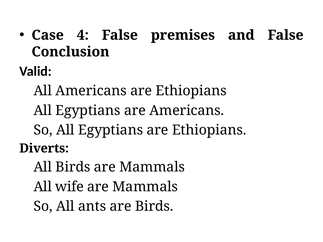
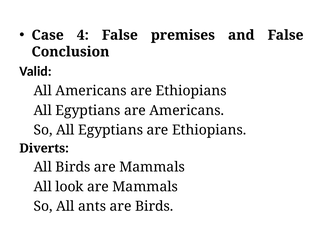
wife: wife -> look
